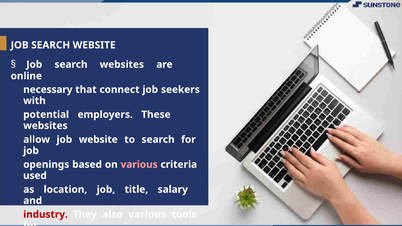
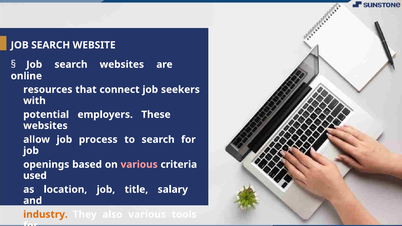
necessary at (48, 90): necessary -> resources
job website: website -> process
industry colour: red -> orange
